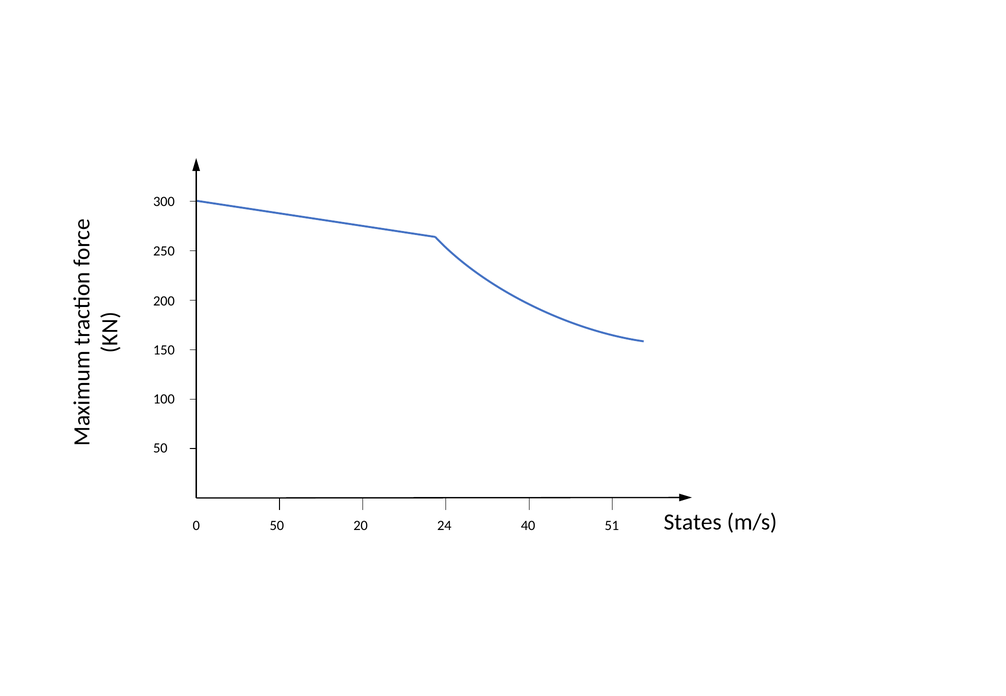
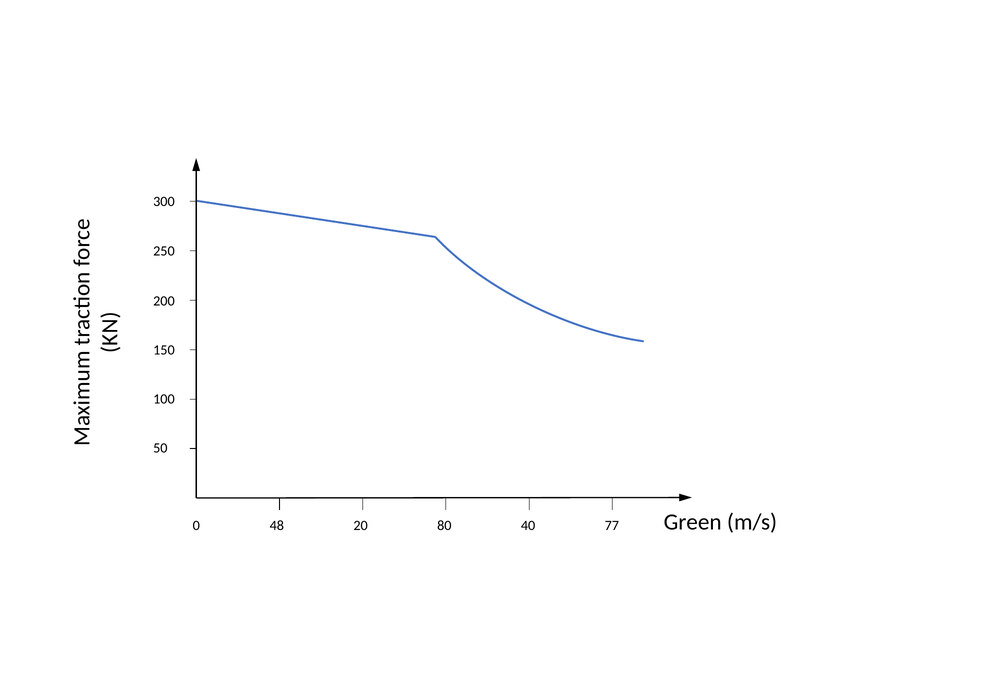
States: States -> Green
0 50: 50 -> 48
24: 24 -> 80
51: 51 -> 77
